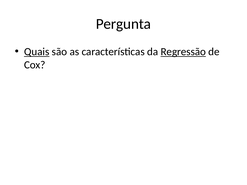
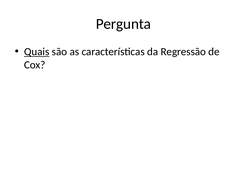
Regressão underline: present -> none
